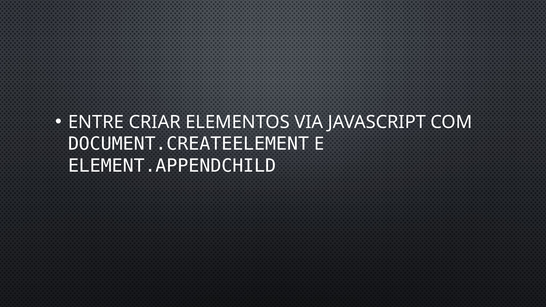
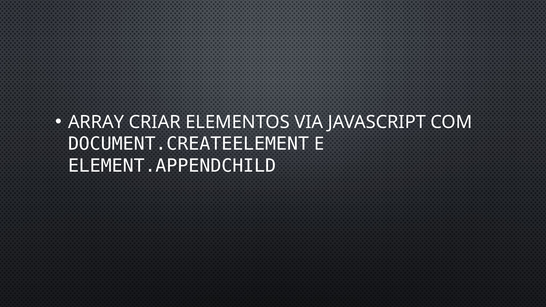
ENTRE: ENTRE -> ARRAY
